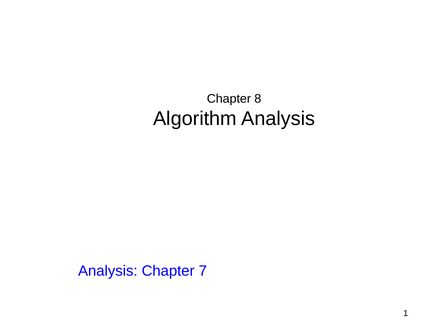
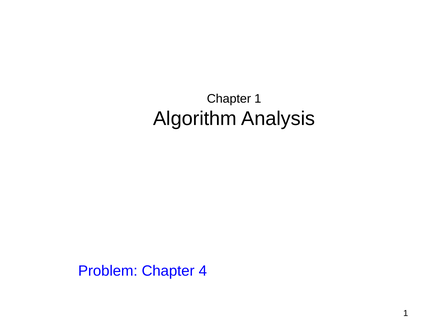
Chapter 8: 8 -> 1
Analysis at (108, 271): Analysis -> Problem
7: 7 -> 4
